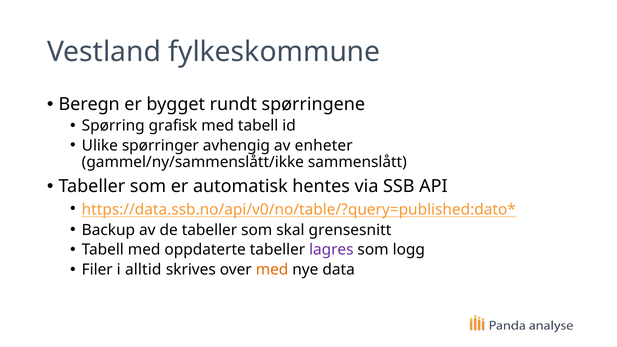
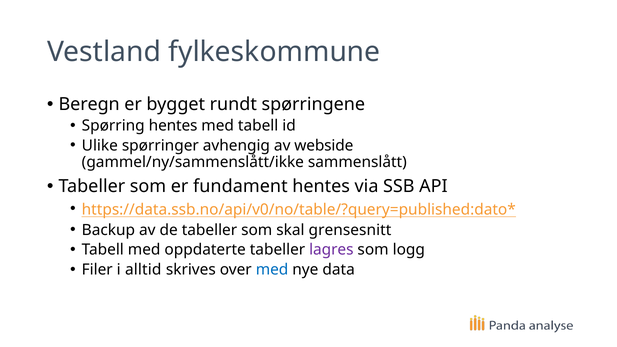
Spørring grafisk: grafisk -> hentes
enheter: enheter -> webside
automatisk: automatisk -> fundament
med at (272, 270) colour: orange -> blue
